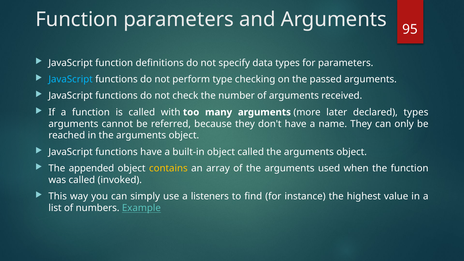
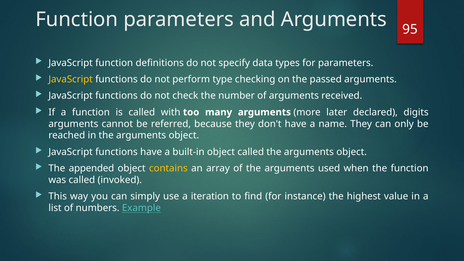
JavaScript at (71, 79) colour: light blue -> yellow
declared types: types -> digits
listeners: listeners -> iteration
